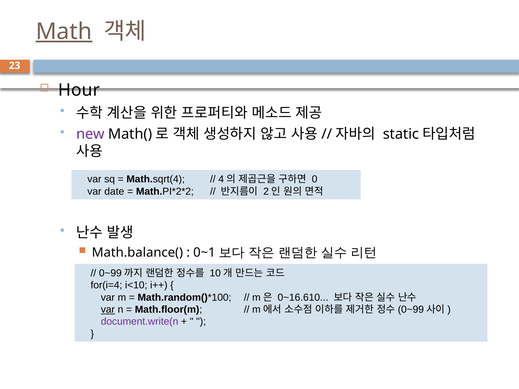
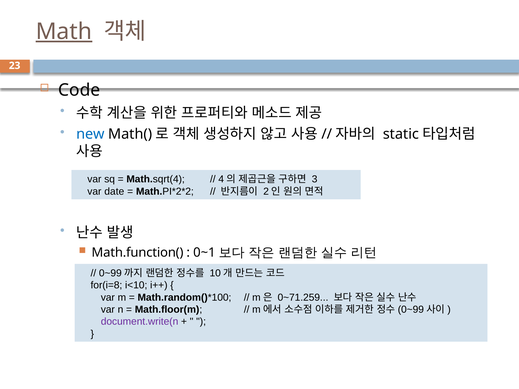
Hour: Hour -> Code
new colour: purple -> blue
0: 0 -> 3
Math.balance(: Math.balance( -> Math.function(
for(i=4: for(i=4 -> for(i=8
0~16.610: 0~16.610 -> 0~71.259
var at (108, 310) underline: present -> none
